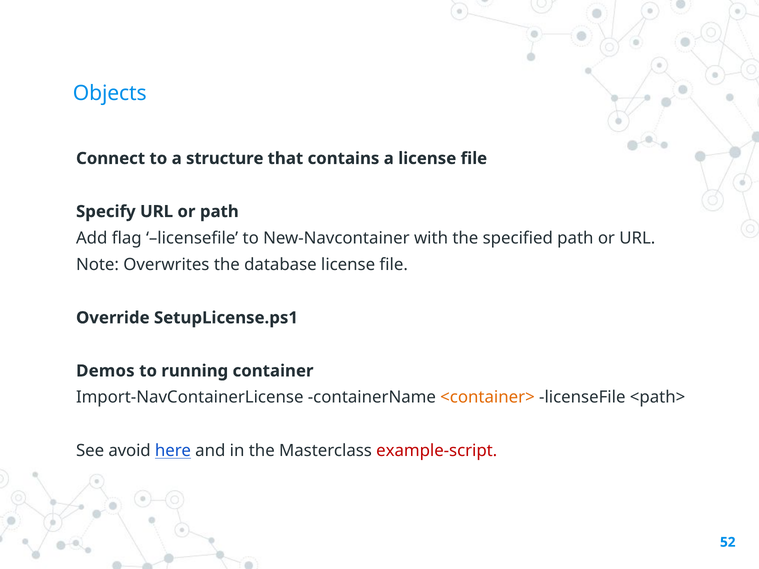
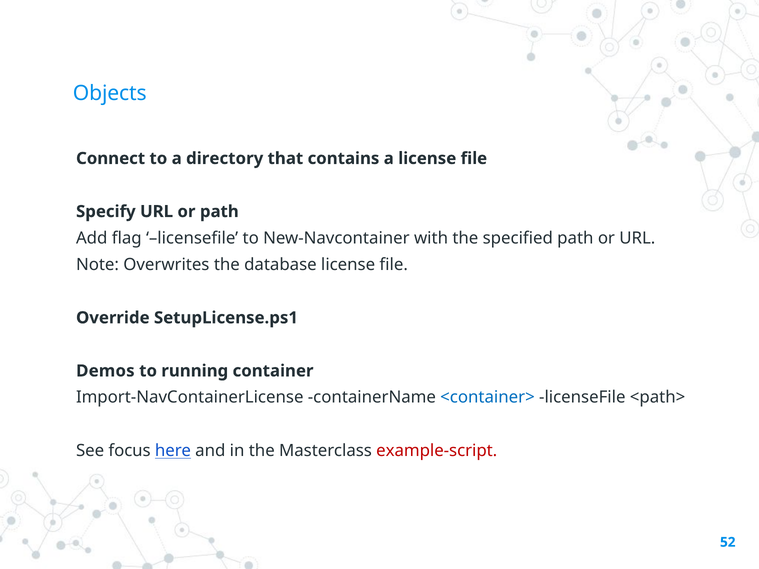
structure: structure -> directory
<container> colour: orange -> blue
avoid: avoid -> focus
